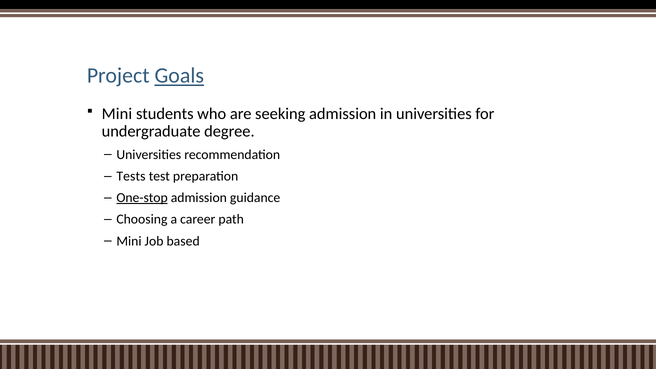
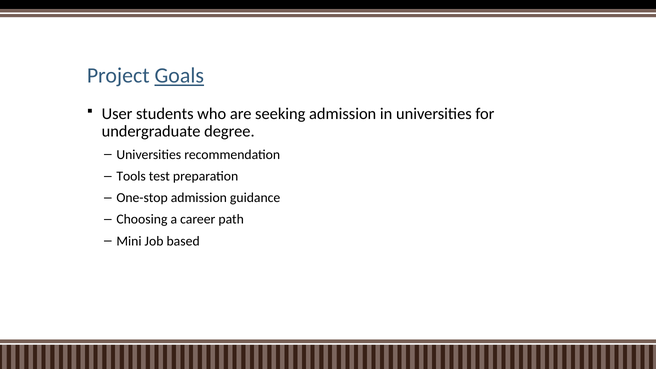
Mini at (117, 114): Mini -> User
Tests: Tests -> Tools
One-stop underline: present -> none
